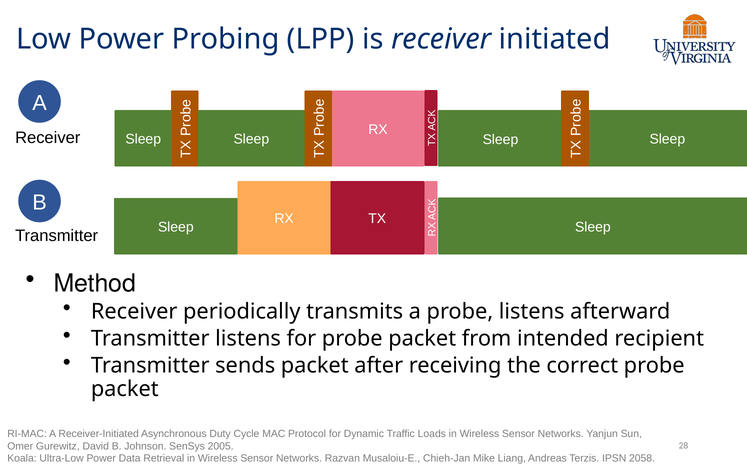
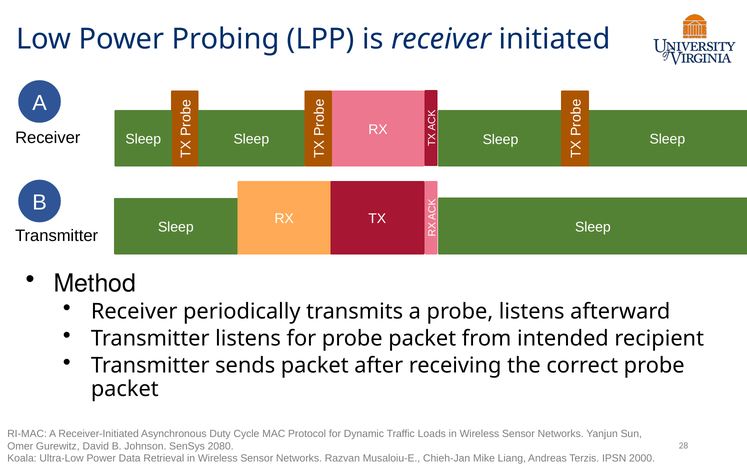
2005: 2005 -> 2080
2058: 2058 -> 2000
